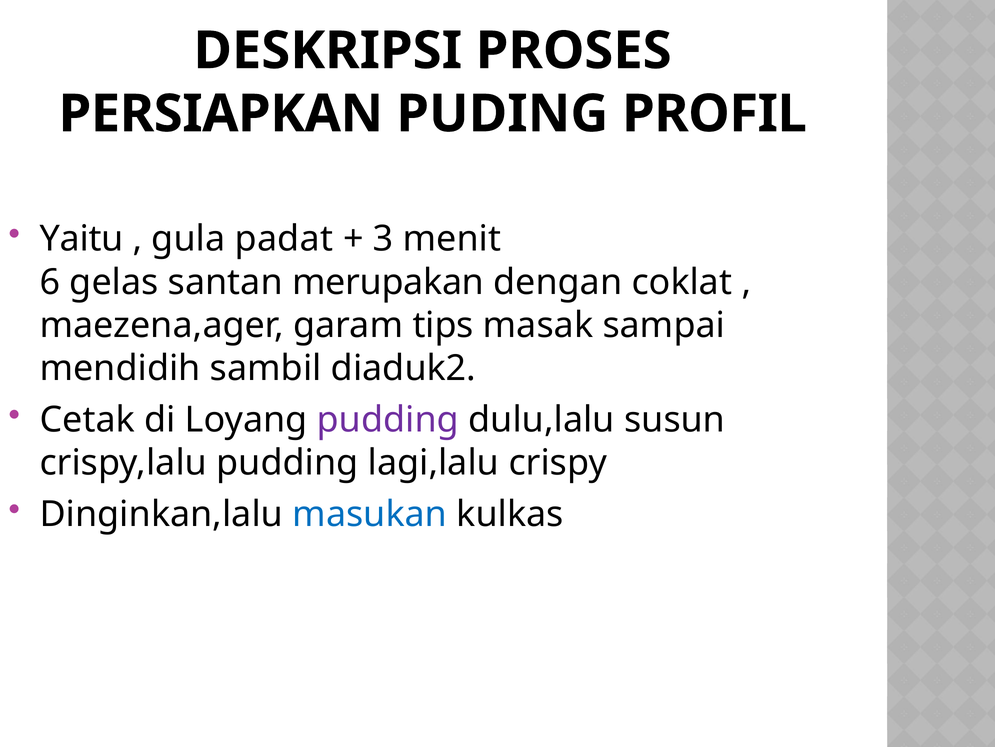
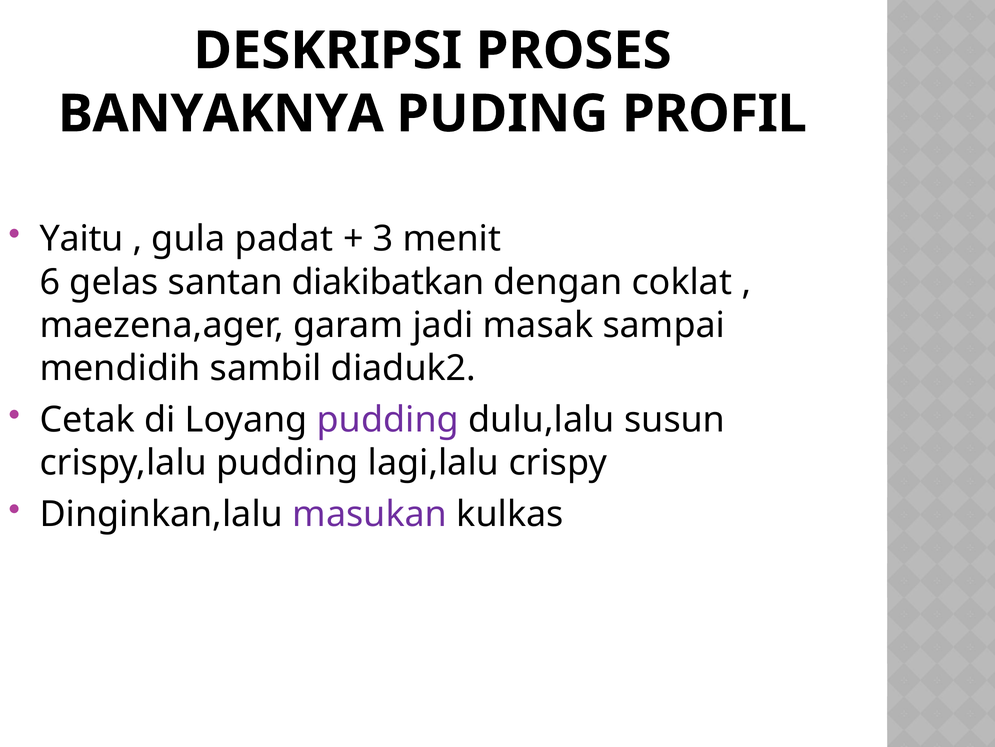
PERSIAPKAN: PERSIAPKAN -> BANYAKNYA
merupakan: merupakan -> diakibatkan
tips: tips -> jadi
masukan colour: blue -> purple
